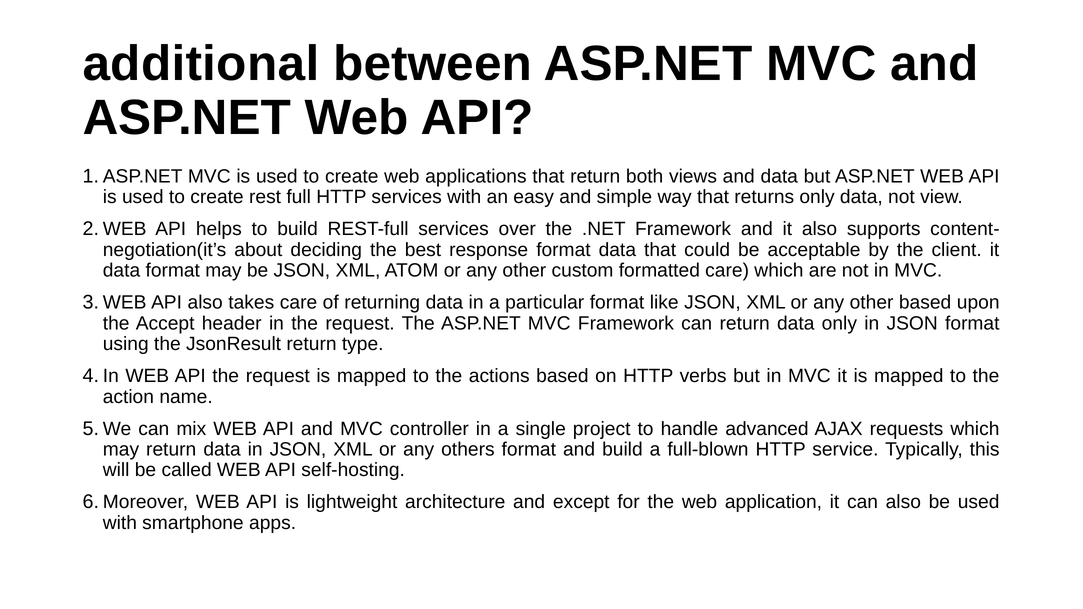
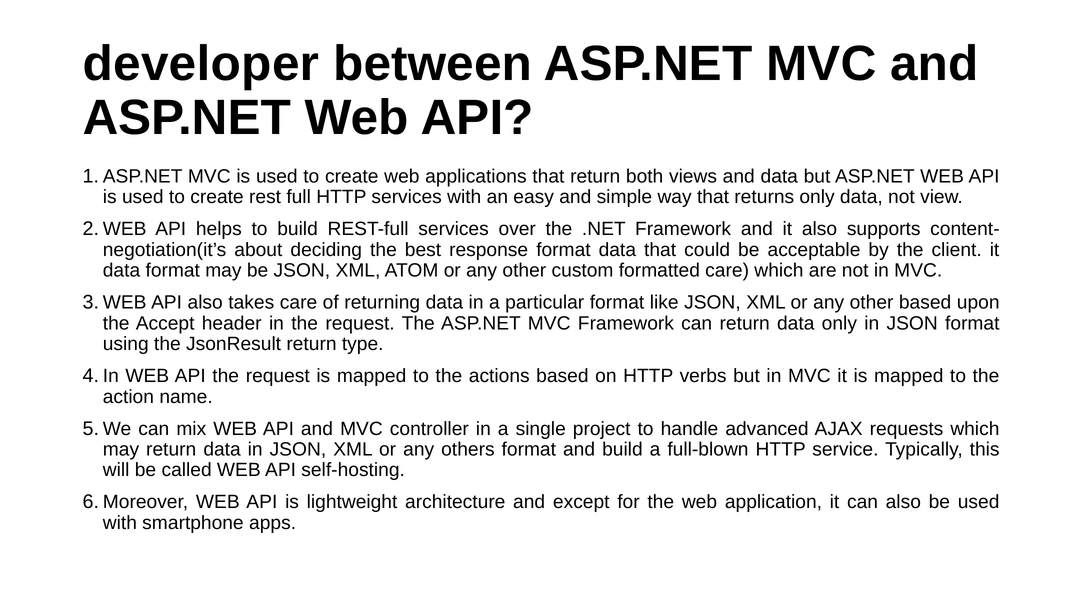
additional: additional -> developer
